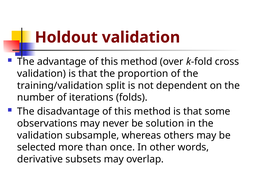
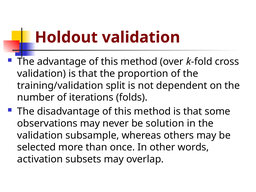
derivative: derivative -> activation
